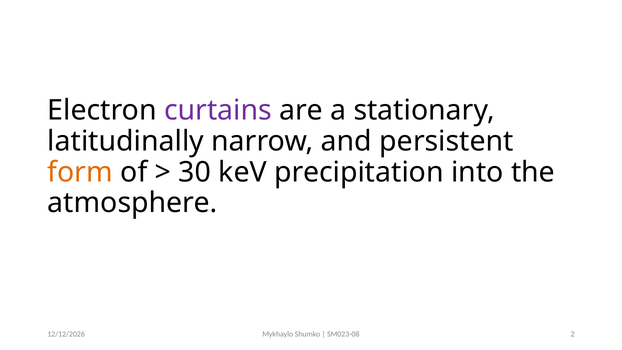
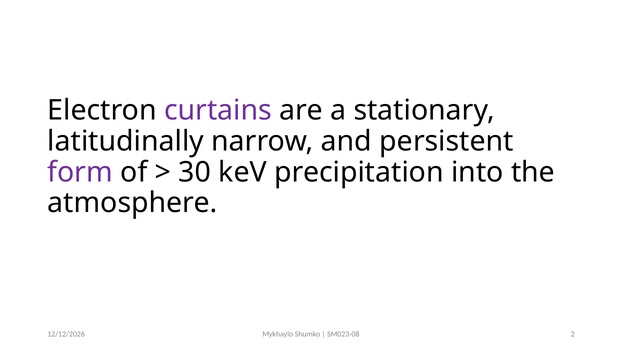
form colour: orange -> purple
